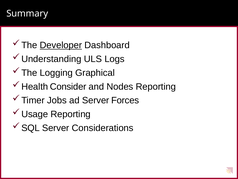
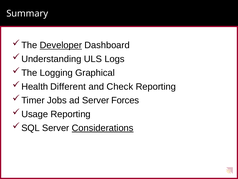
Consider: Consider -> Different
Nodes: Nodes -> Check
Considerations underline: none -> present
